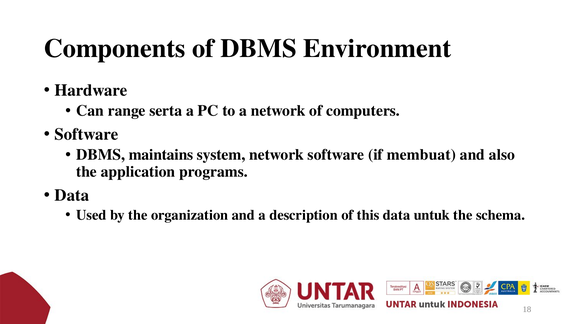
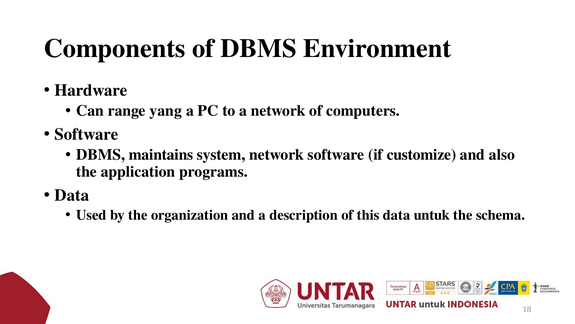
serta: serta -> yang
membuat: membuat -> customize
